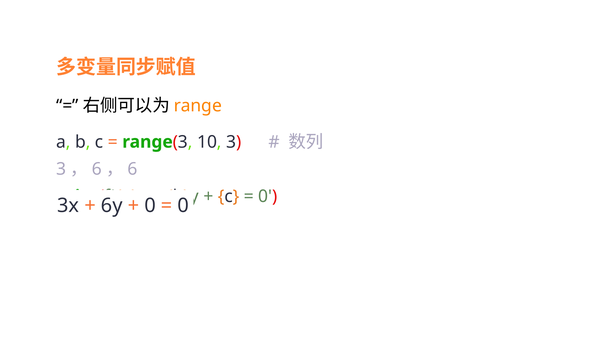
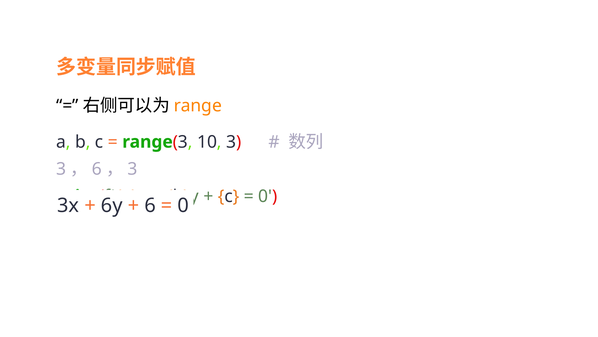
6 at (133, 169): 6 -> 3
0 at (150, 205): 0 -> 6
